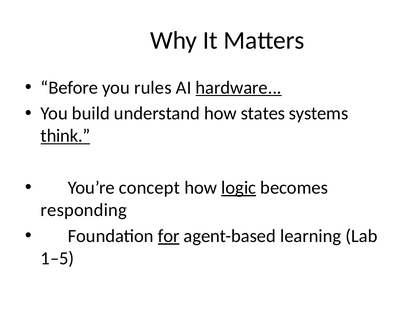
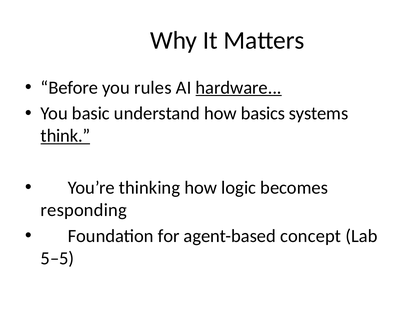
build: build -> basic
states: states -> basics
concept: concept -> thinking
logic underline: present -> none
for underline: present -> none
learning: learning -> concept
1–5: 1–5 -> 5–5
